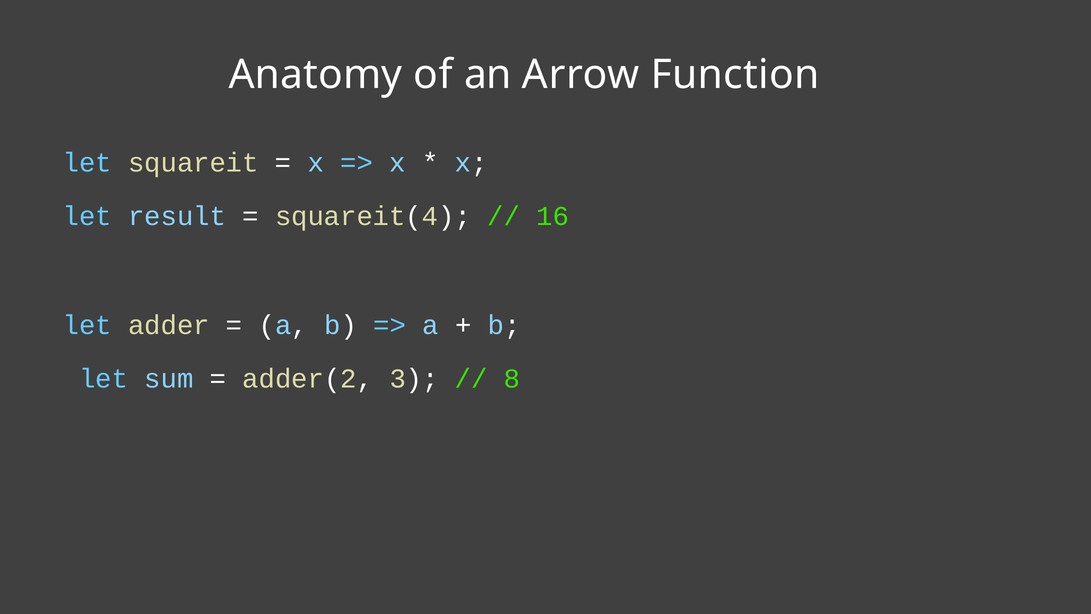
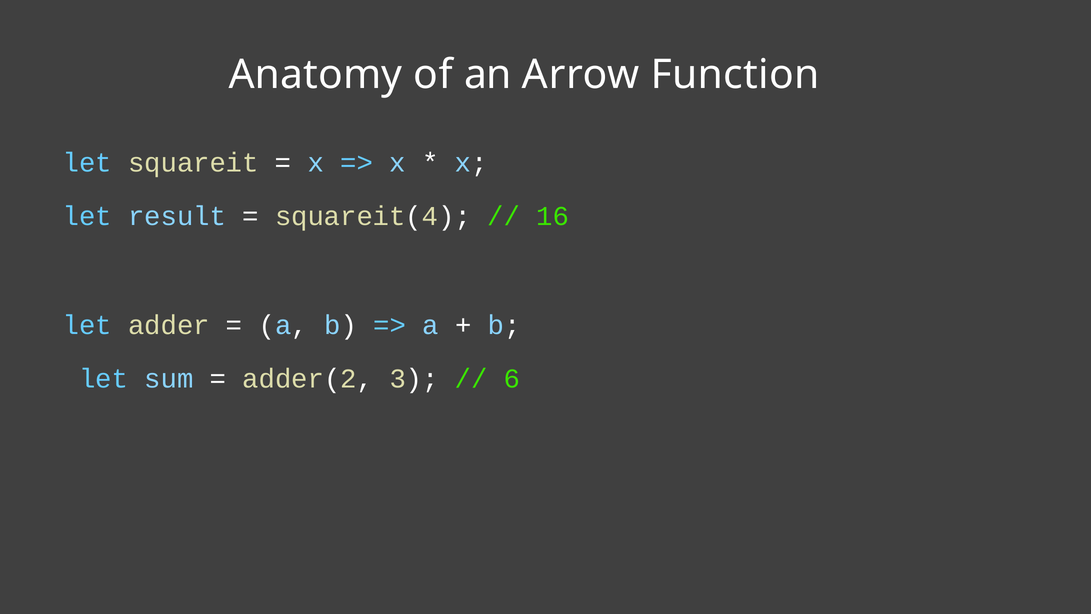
8: 8 -> 6
